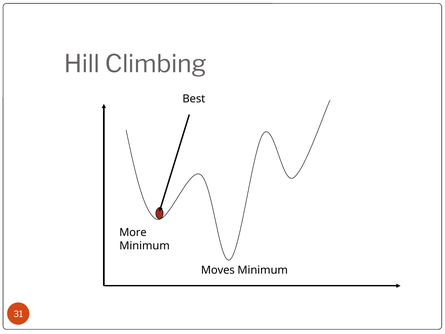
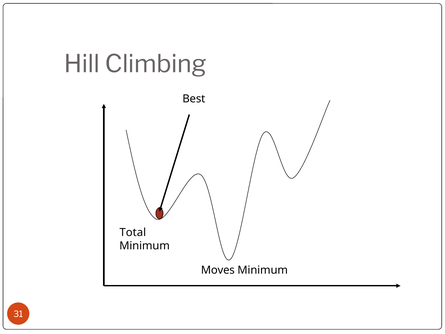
More: More -> Total
